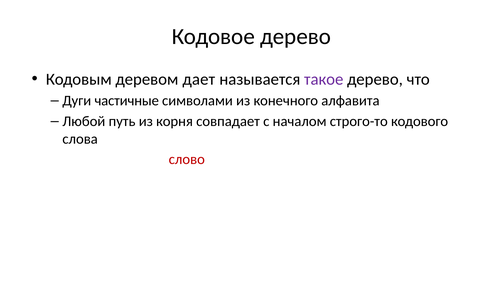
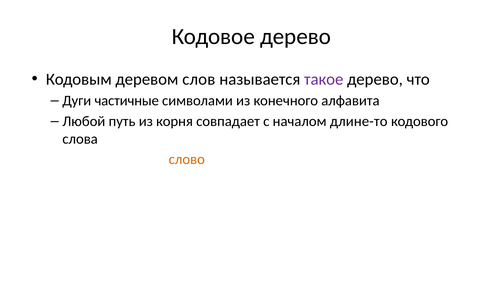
дает: дает -> слов
строго-то: строго-то -> длине-то
слово colour: red -> orange
